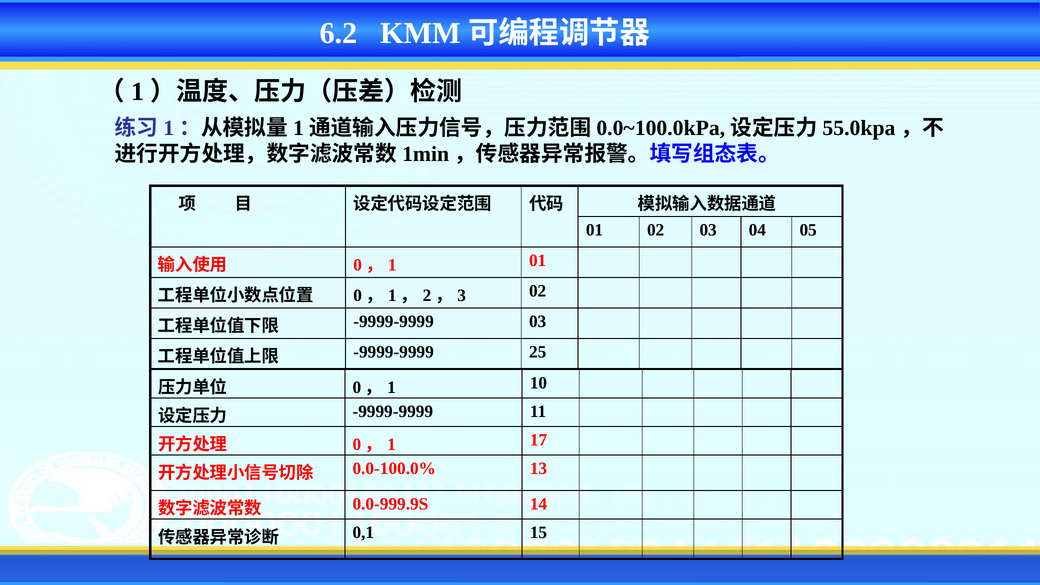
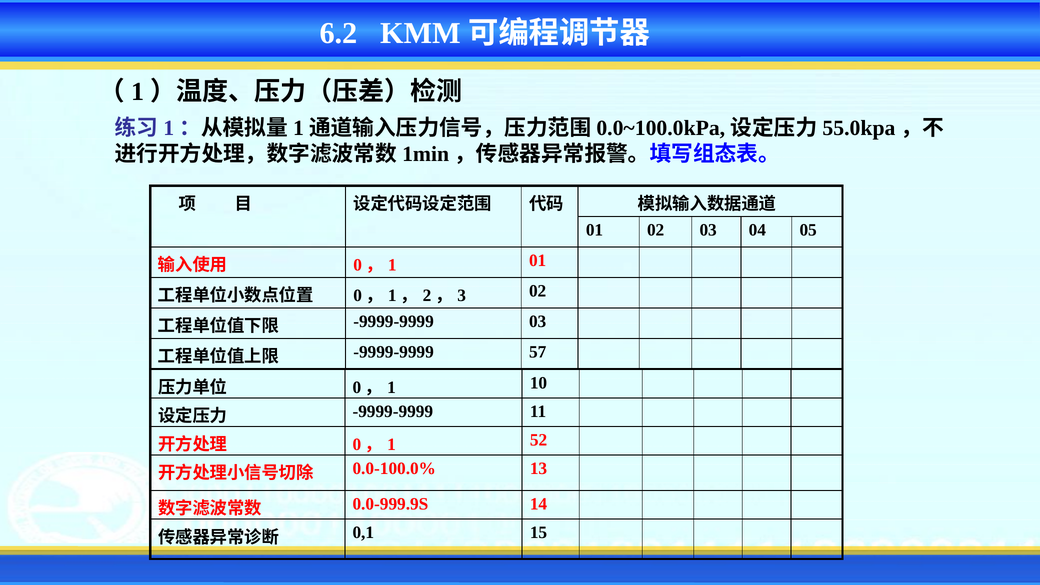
25: 25 -> 57
17: 17 -> 52
